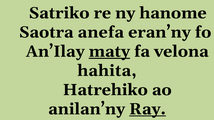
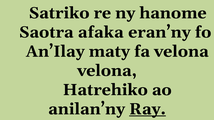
anefa: anefa -> afaka
maty underline: present -> none
hahita at (107, 71): hahita -> velona
